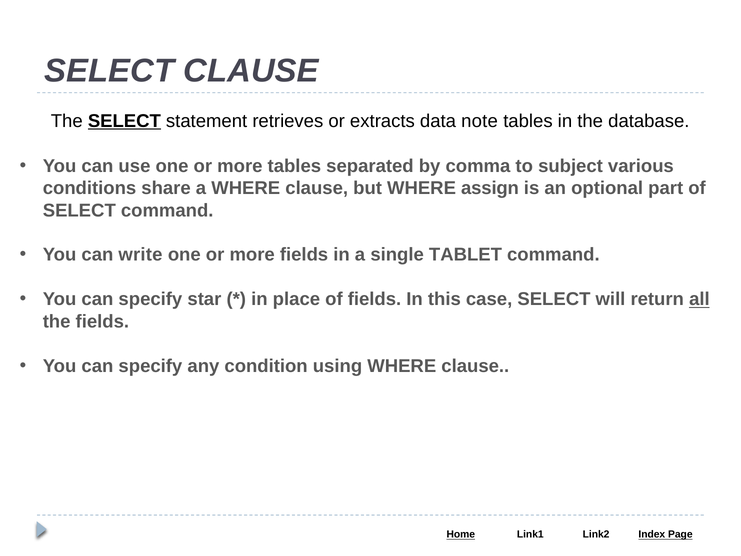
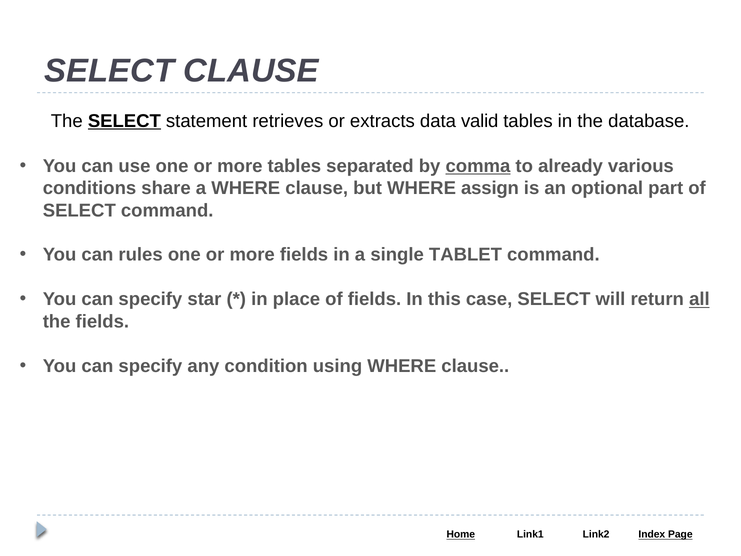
note: note -> valid
comma underline: none -> present
subject: subject -> already
write: write -> rules
